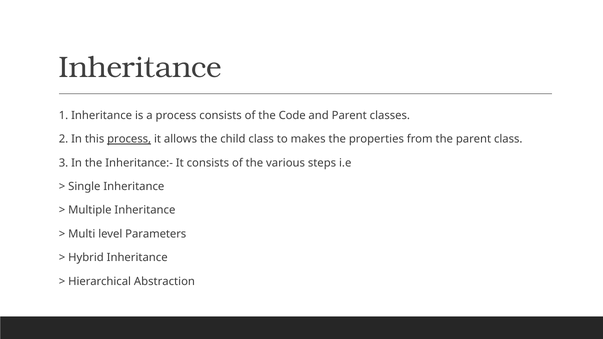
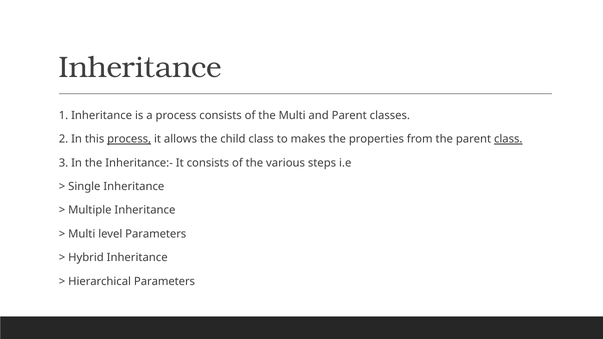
the Code: Code -> Multi
class at (508, 139) underline: none -> present
Hierarchical Abstraction: Abstraction -> Parameters
